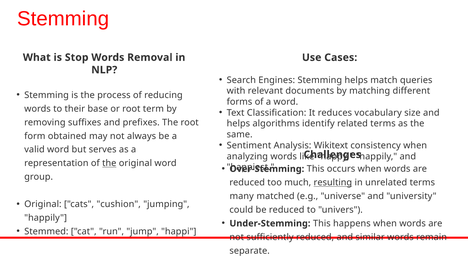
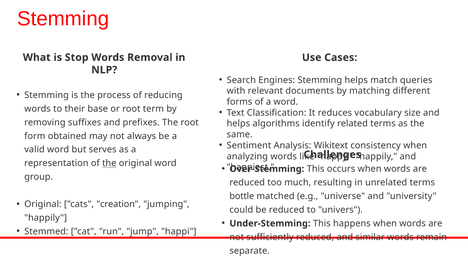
resulting underline: present -> none
many: many -> bottle
cushion: cushion -> creation
